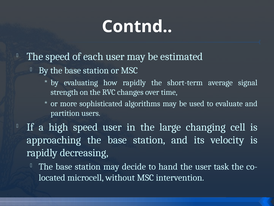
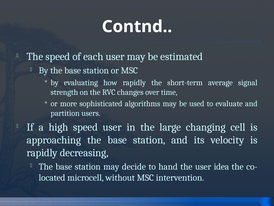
task: task -> idea
